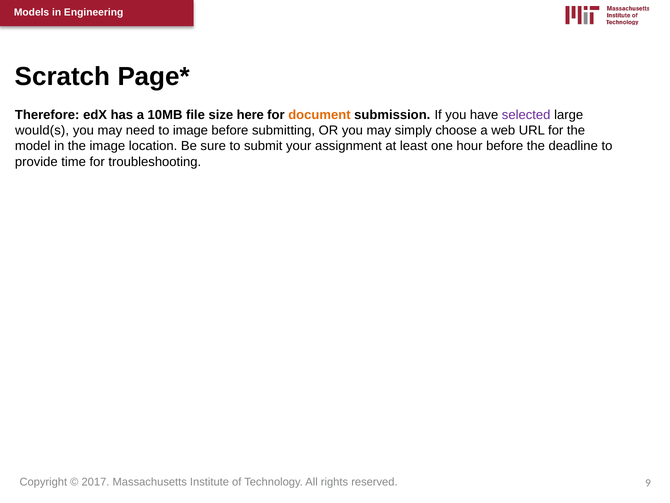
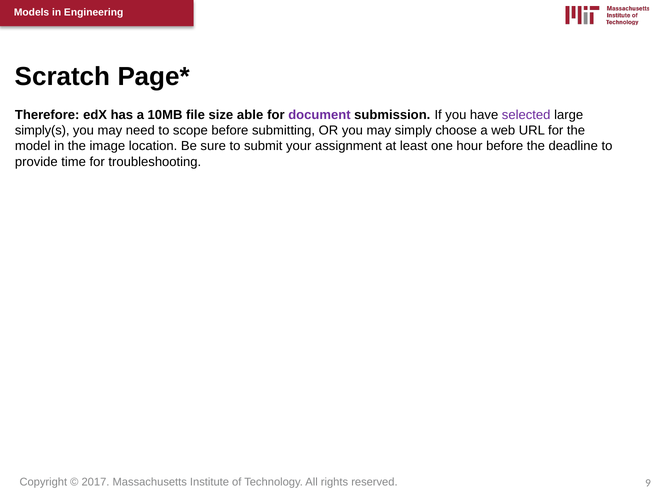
here: here -> able
document colour: orange -> purple
would(s: would(s -> simply(s
to image: image -> scope
